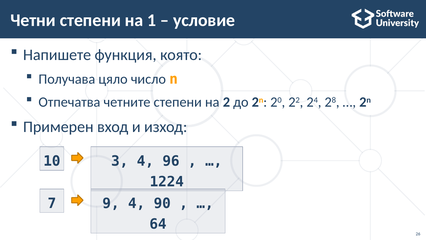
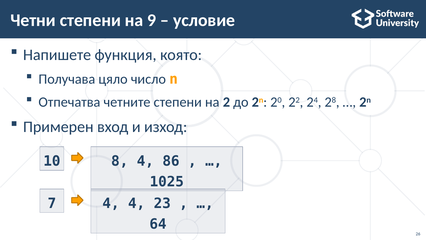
1: 1 -> 9
3: 3 -> 8
96: 96 -> 86
1224: 1224 -> 1025
7 9: 9 -> 4
90: 90 -> 23
